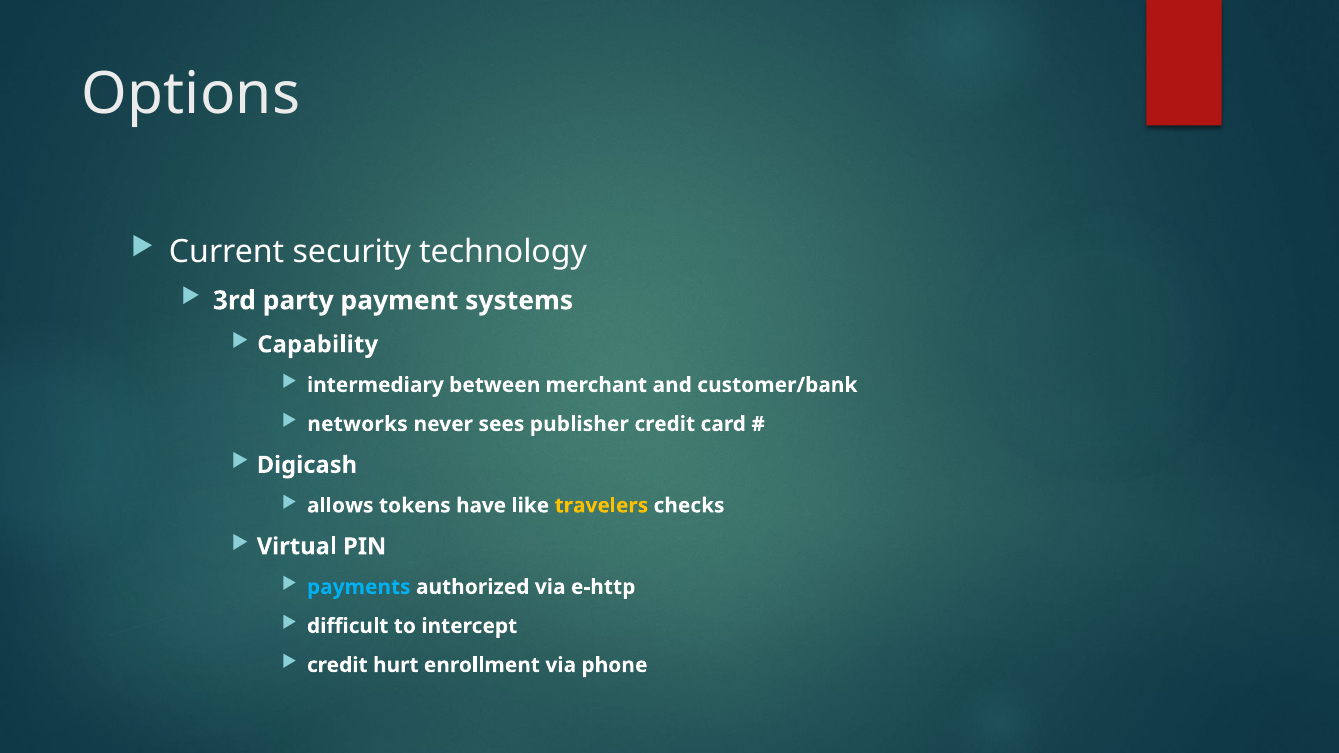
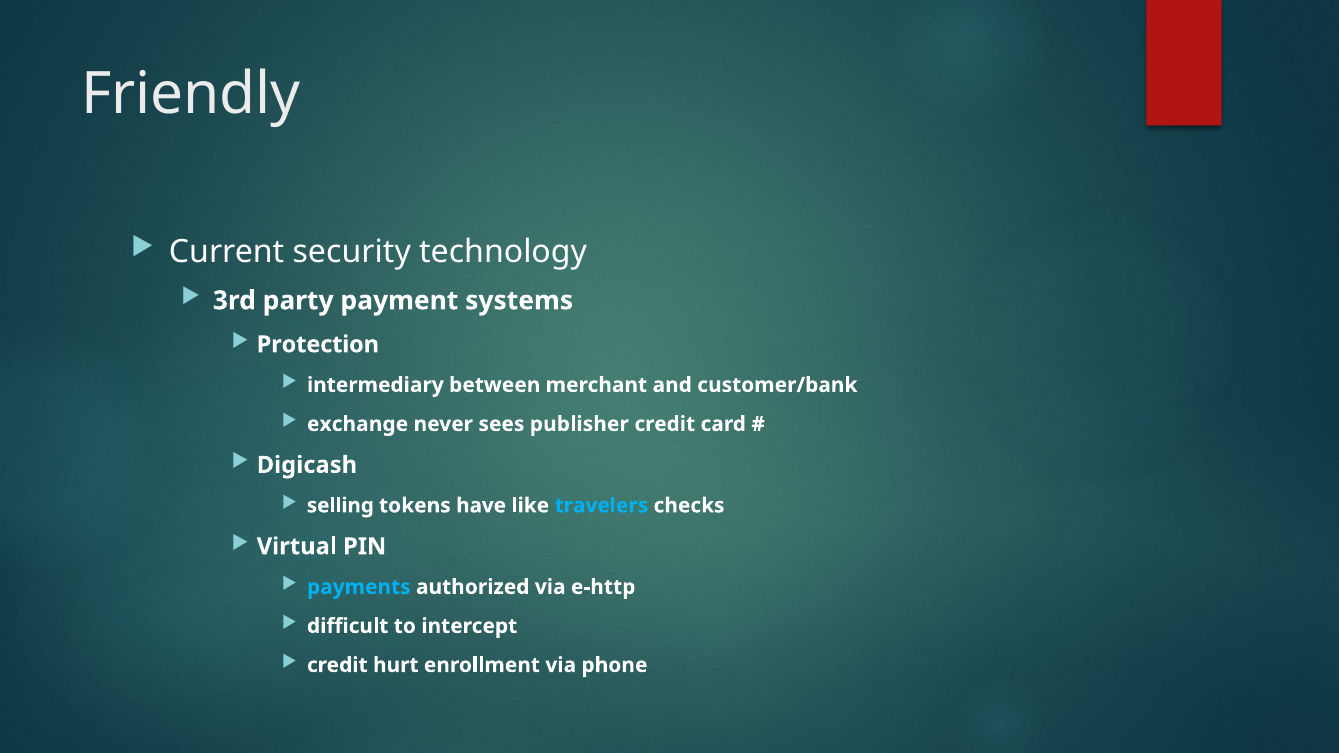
Options: Options -> Friendly
Capability: Capability -> Protection
networks: networks -> exchange
allows: allows -> selling
travelers colour: yellow -> light blue
